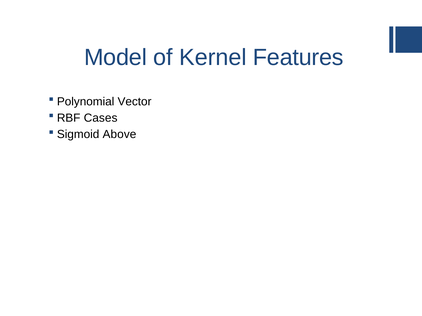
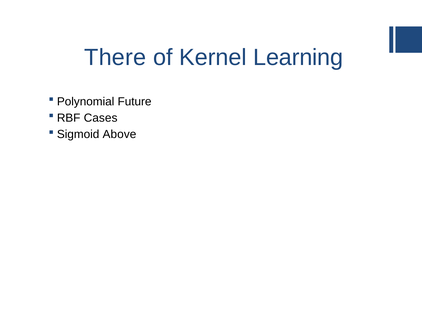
Model: Model -> There
Features: Features -> Learning
Vector: Vector -> Future
